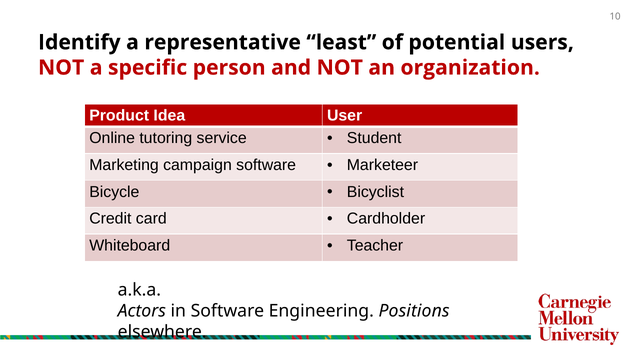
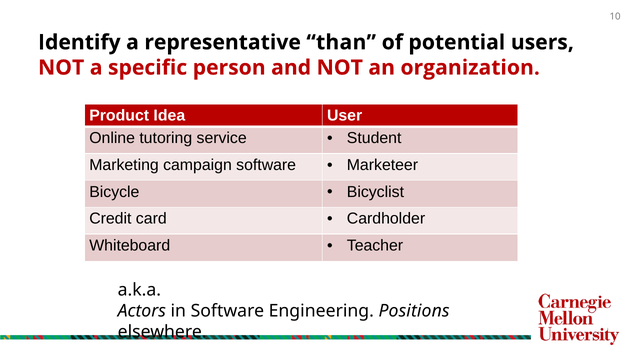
least: least -> than
